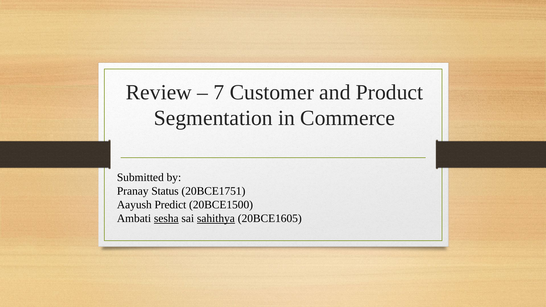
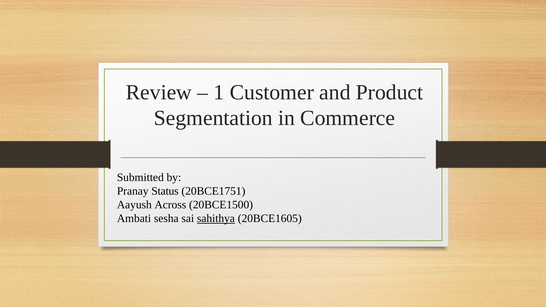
7: 7 -> 1
Predict: Predict -> Across
sesha underline: present -> none
